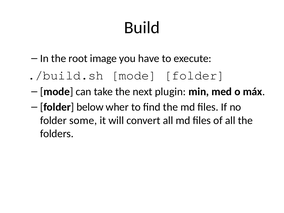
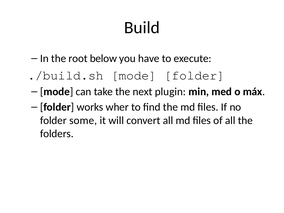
image: image -> below
below: below -> works
